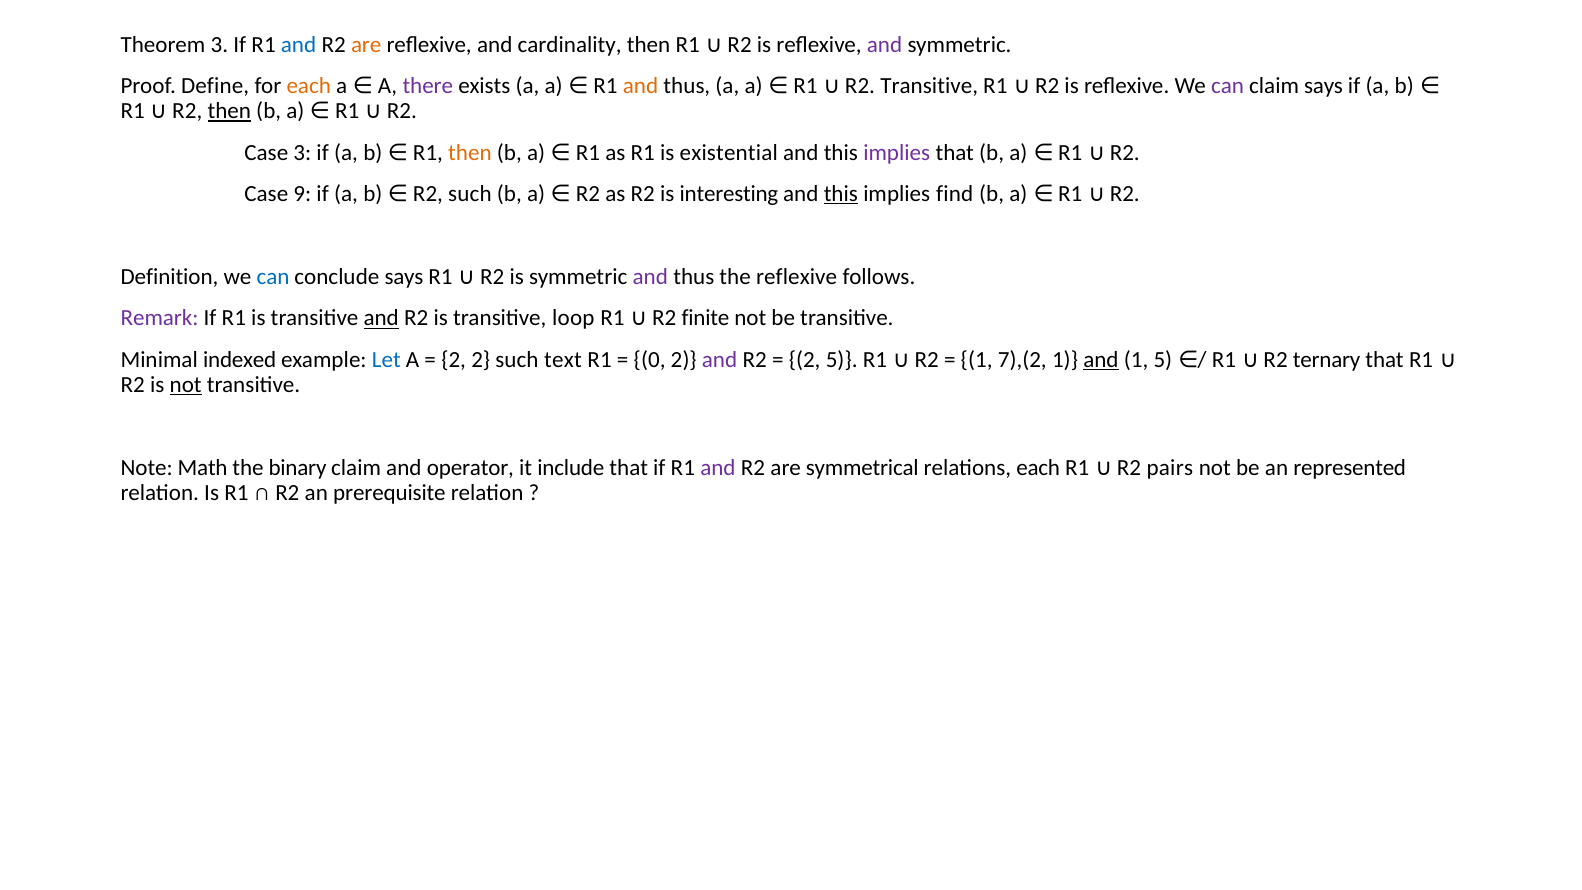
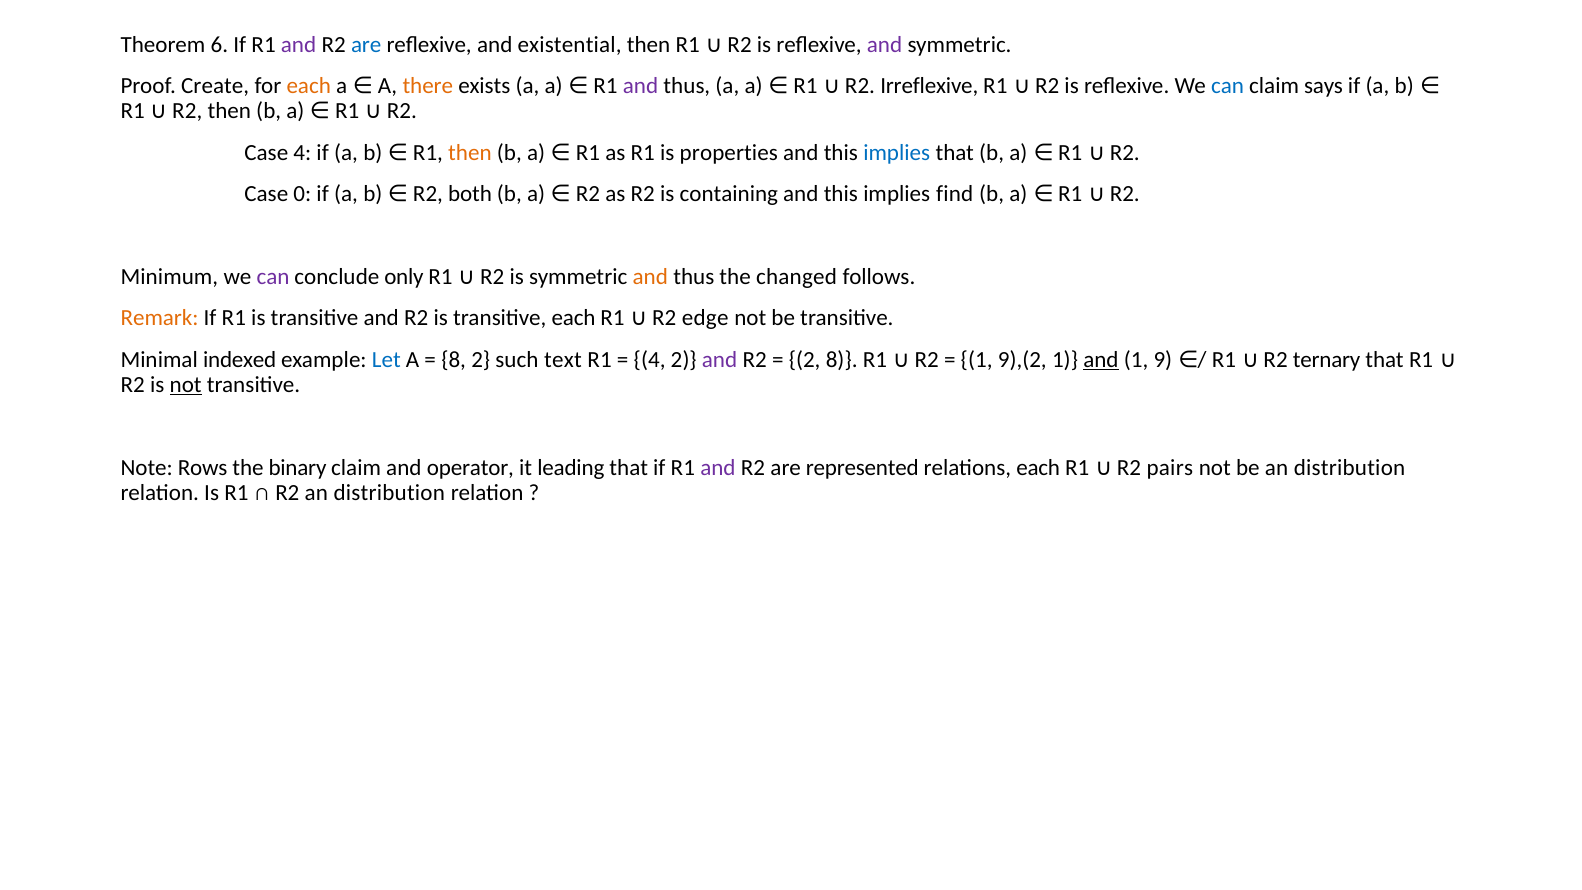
Theorem 3: 3 -> 6
and at (299, 44) colour: blue -> purple
are at (366, 44) colour: orange -> blue
cardinality: cardinality -> existential
Define: Define -> Create
there colour: purple -> orange
and at (641, 86) colour: orange -> purple
R2 Transitive: Transitive -> Irreflexive
can at (1227, 86) colour: purple -> blue
then at (229, 111) underline: present -> none
Case 3: 3 -> 4
existential: existential -> properties
implies at (897, 152) colour: purple -> blue
9: 9 -> 0
R2 such: such -> both
interesting: interesting -> containing
this at (841, 194) underline: present -> none
Definition: Definition -> Minimum
can at (273, 277) colour: blue -> purple
conclude says: says -> only
and at (650, 277) colour: purple -> orange
the reflexive: reflexive -> changed
Remark colour: purple -> orange
and at (381, 318) underline: present -> none
transitive loop: loop -> each
finite: finite -> edge
2 at (454, 360): 2 -> 8
0 at (650, 360): 0 -> 4
2 5: 5 -> 8
7),(2: 7),(2 -> 9),(2
1 5: 5 -> 9
Math: Math -> Rows
include: include -> leading
symmetrical: symmetrical -> represented
be an represented: represented -> distribution
R2 an prerequisite: prerequisite -> distribution
